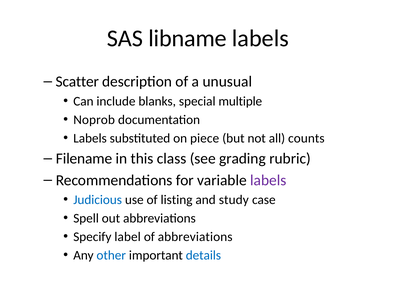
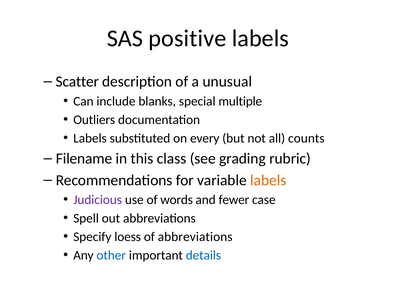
libname: libname -> positive
Noprob: Noprob -> Outliers
piece: piece -> every
labels at (268, 180) colour: purple -> orange
Judicious colour: blue -> purple
listing: listing -> words
study: study -> fewer
label: label -> loess
